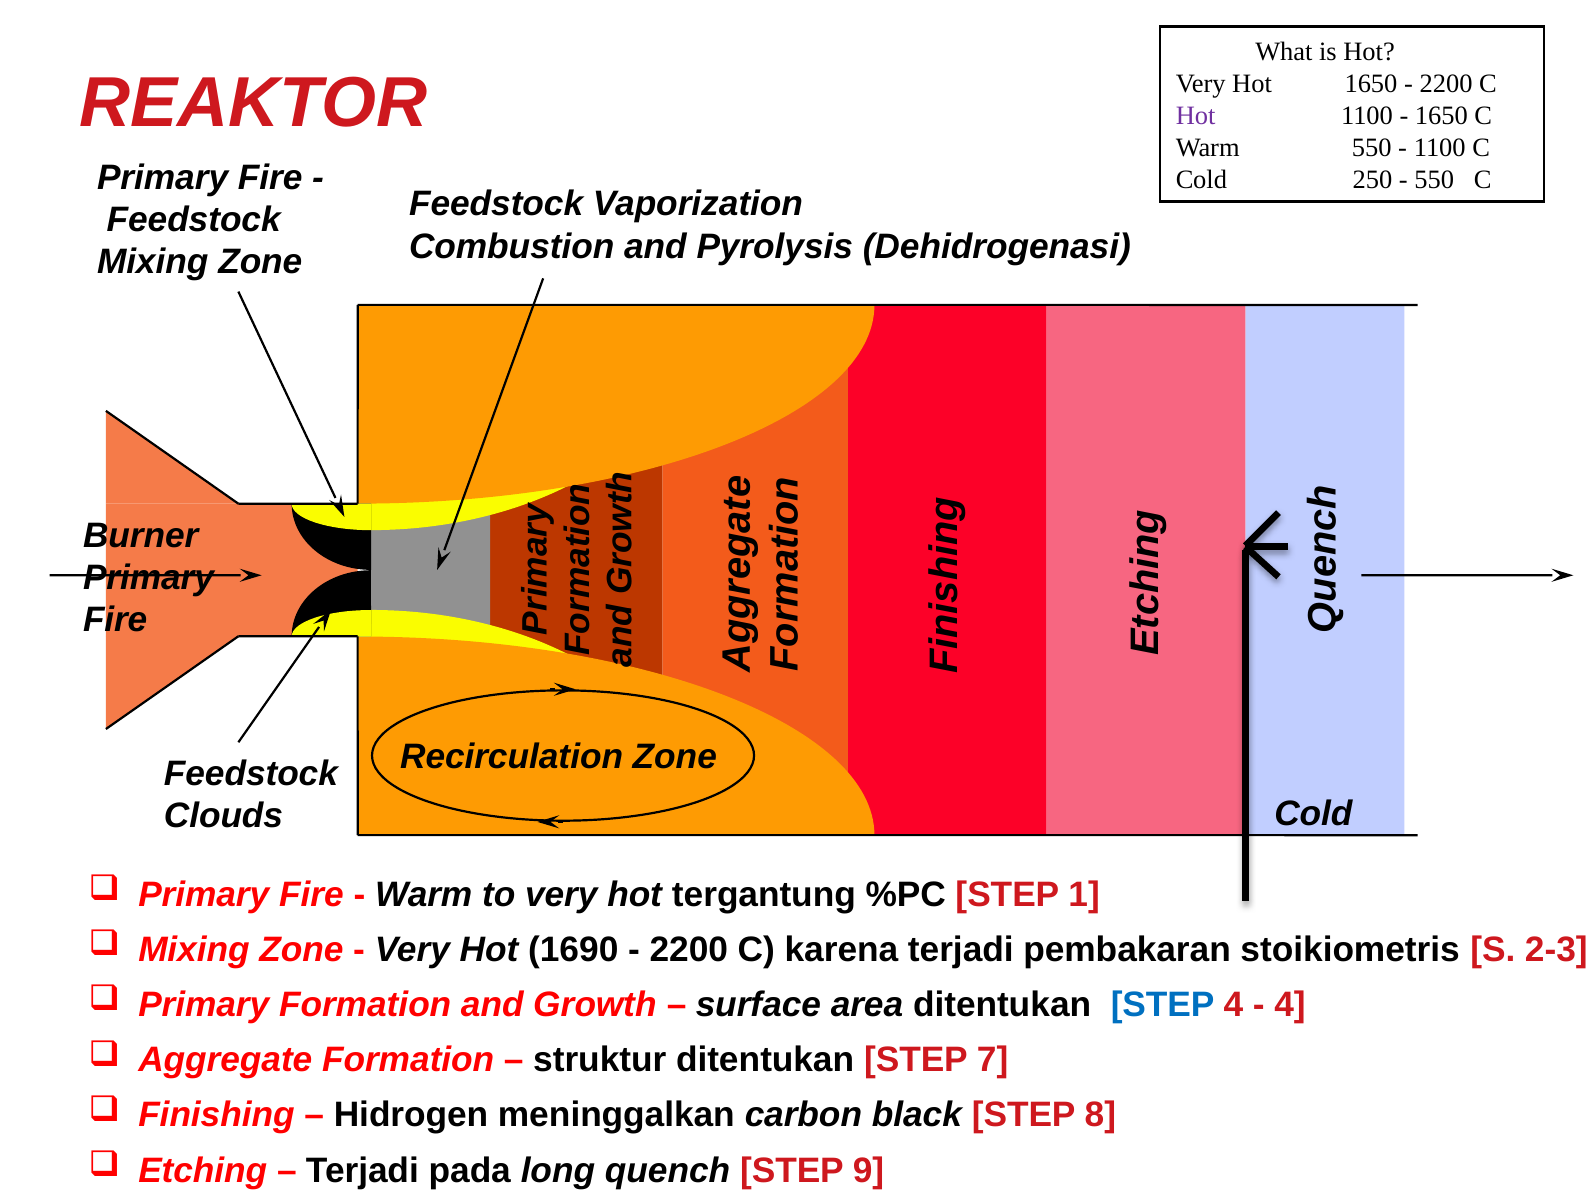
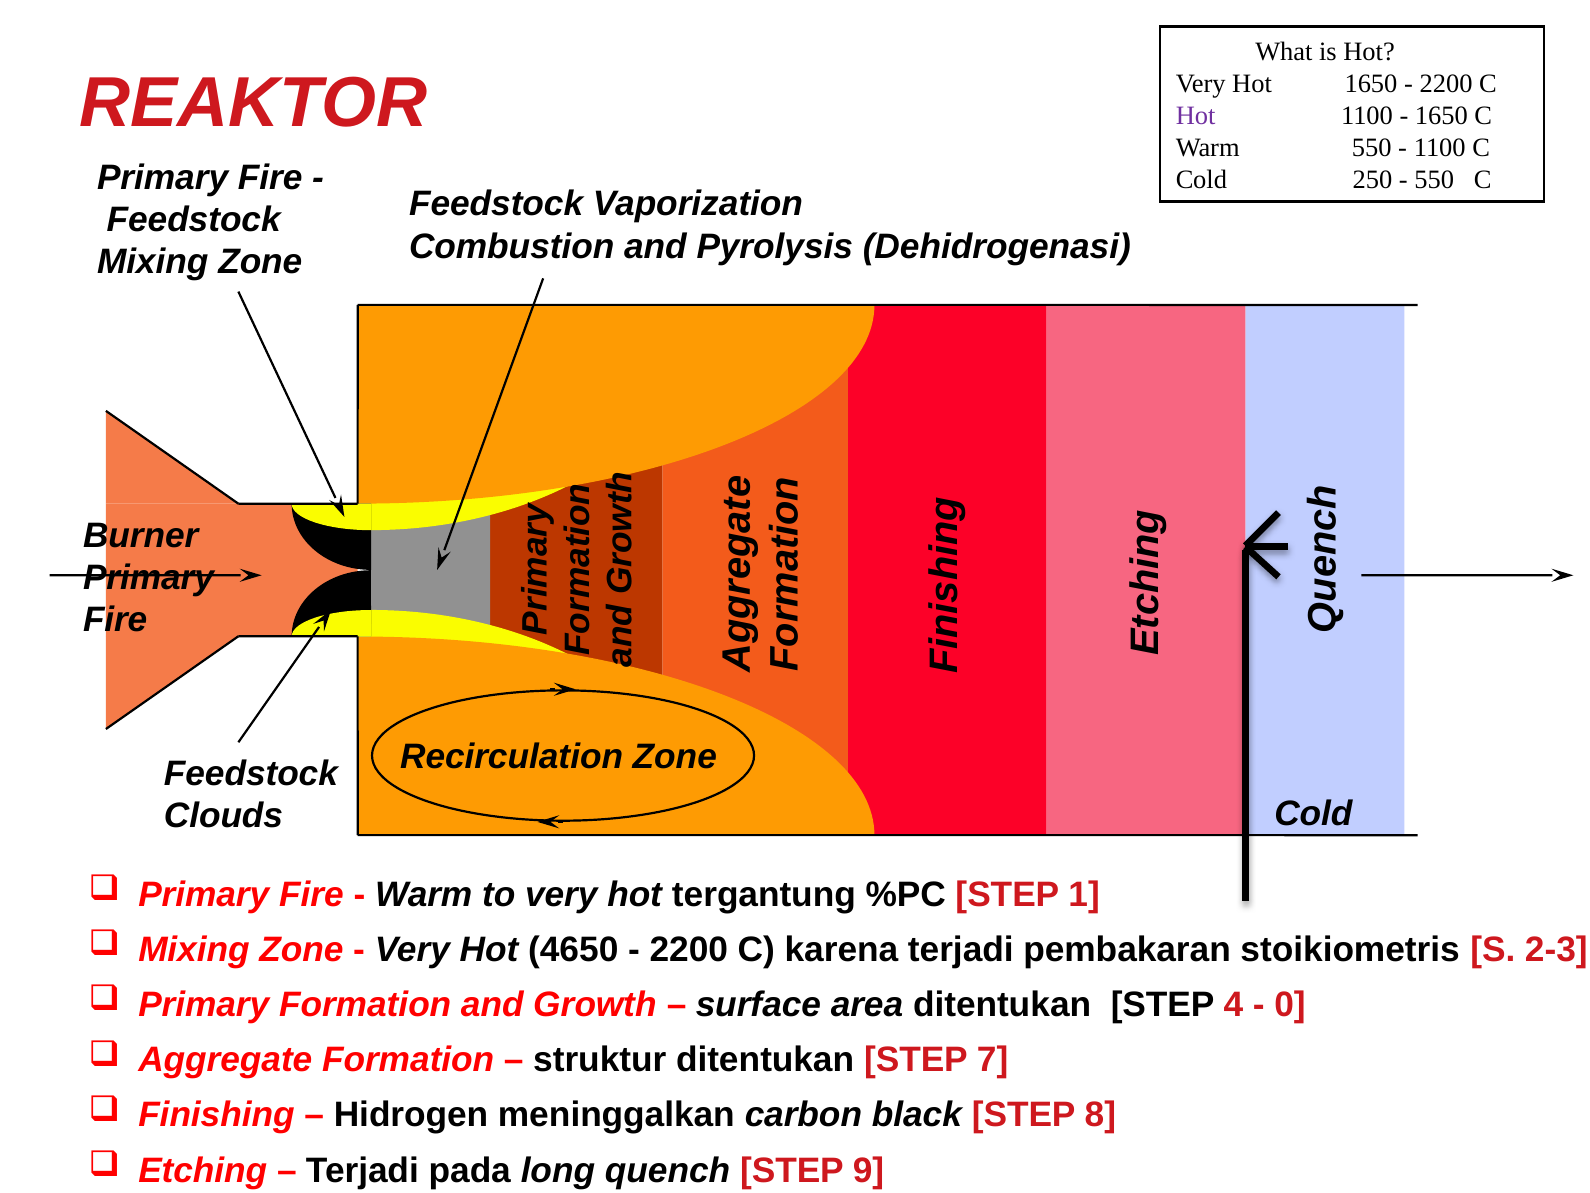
1690: 1690 -> 4650
STEP at (1163, 1005) colour: blue -> black
4 at (1290, 1005): 4 -> 0
